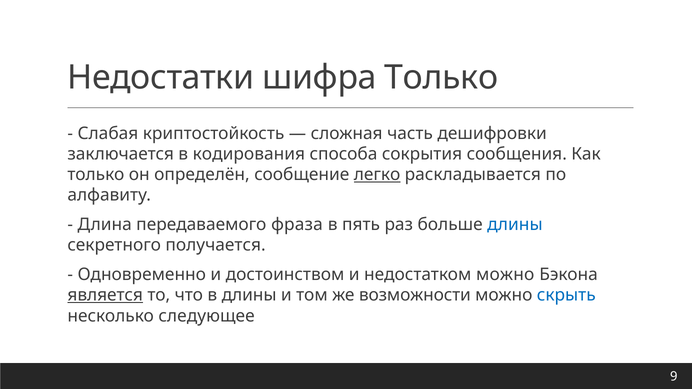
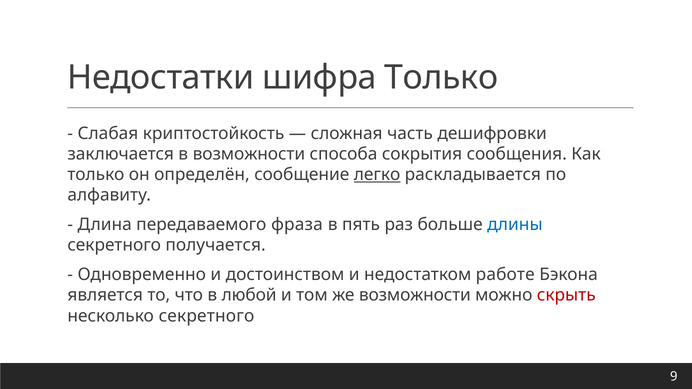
в кодирования: кодирования -> возможности
недостатком можно: можно -> работе
является underline: present -> none
в длины: длины -> любой
скрыть colour: blue -> red
несколько следующее: следующее -> секретного
